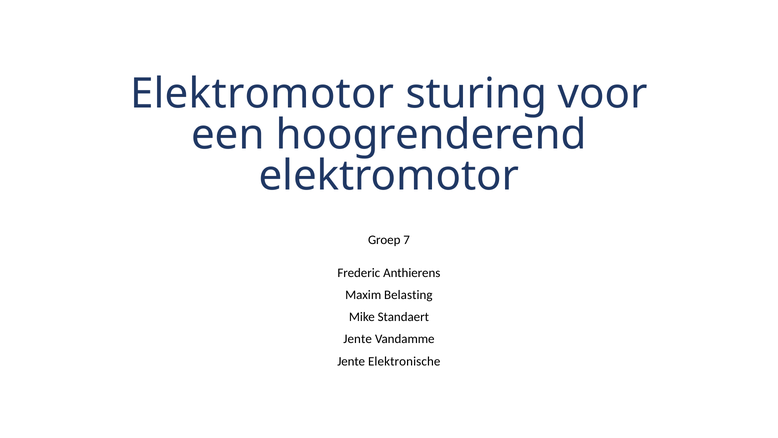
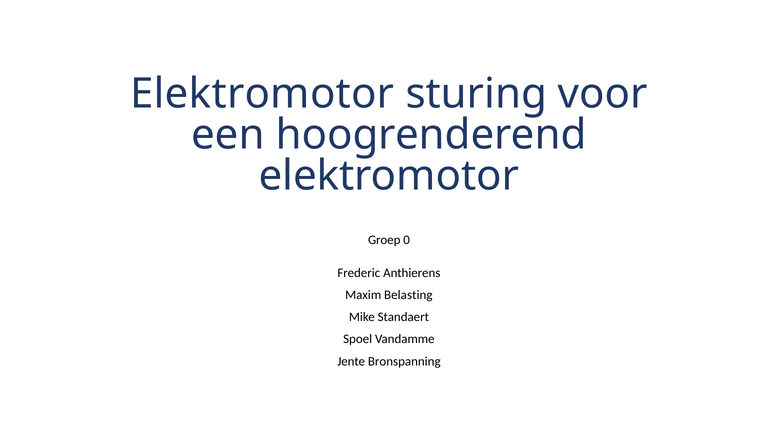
7: 7 -> 0
Jente at (358, 339): Jente -> Spoel
Elektronische: Elektronische -> Bronspanning
